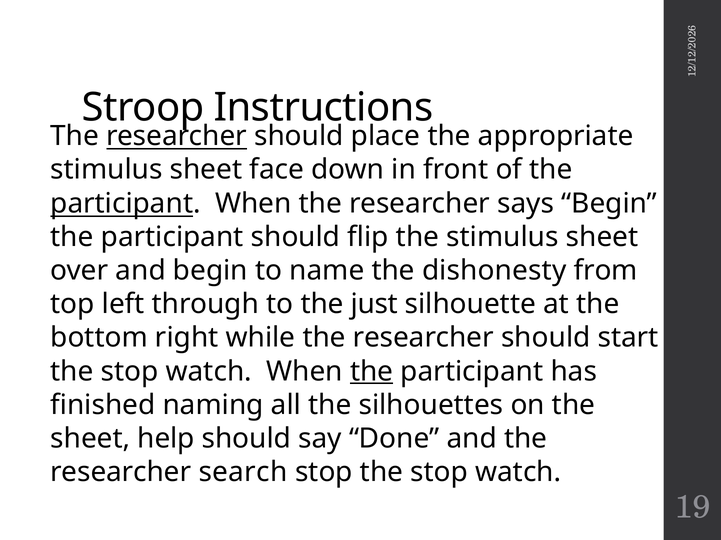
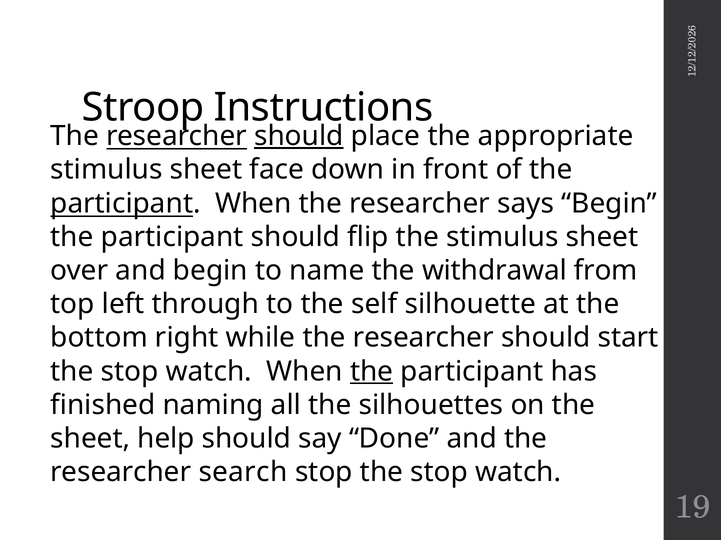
should at (299, 136) underline: none -> present
dishonesty: dishonesty -> withdrawal
just: just -> self
